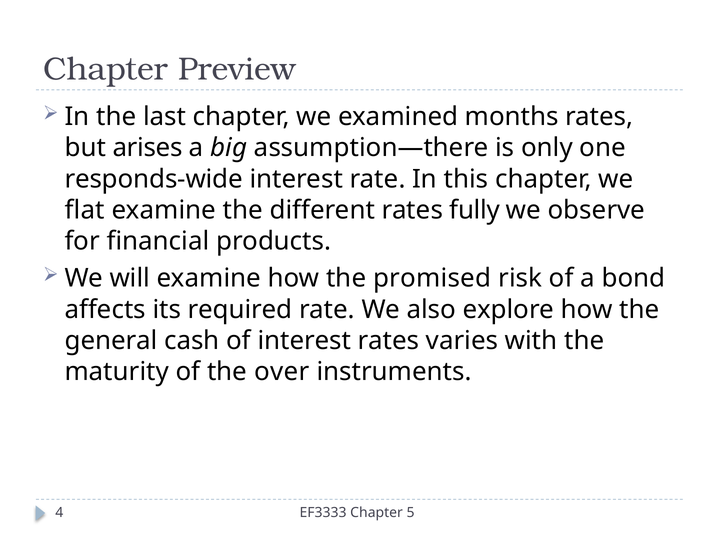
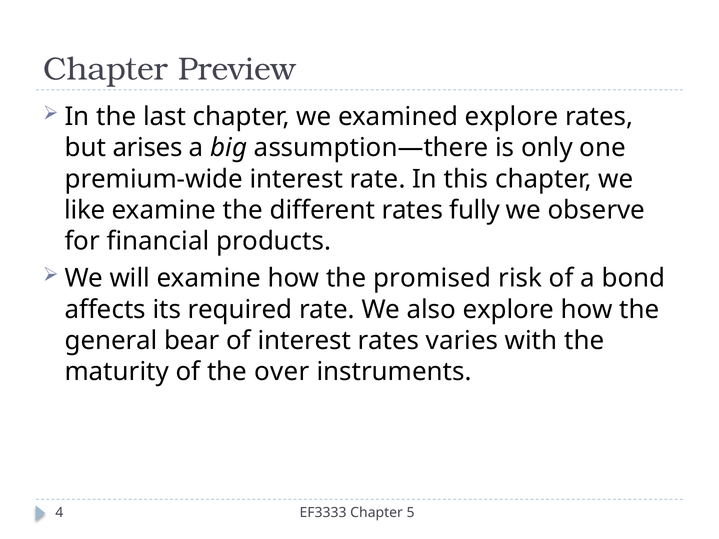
examined months: months -> explore
responds-wide: responds-wide -> premium-wide
flat: flat -> like
cash: cash -> bear
